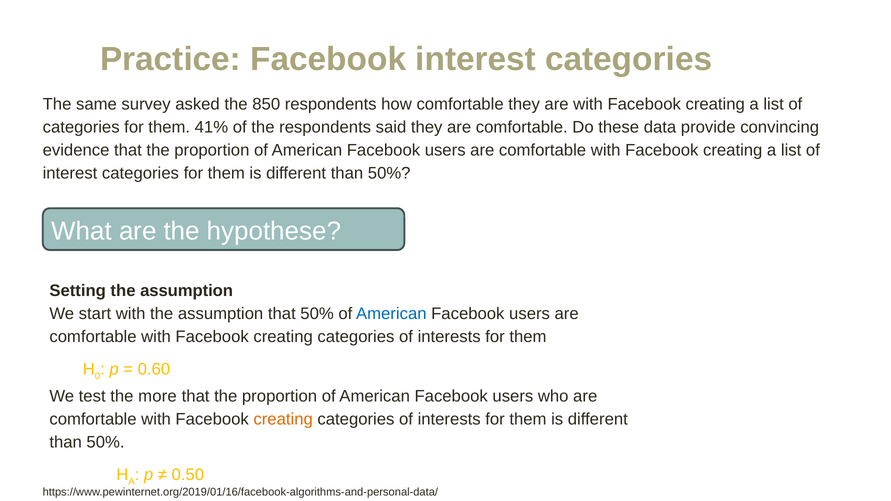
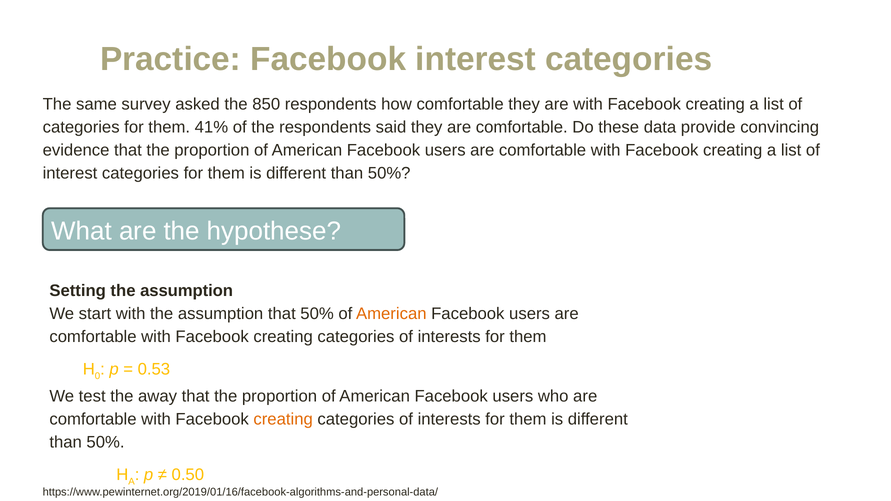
American at (391, 314) colour: blue -> orange
0.60: 0.60 -> 0.53
more: more -> away
